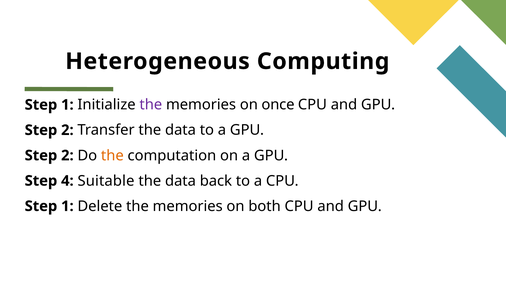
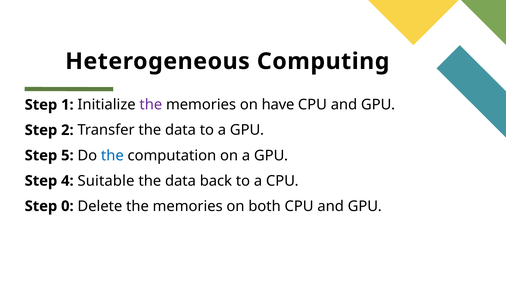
once: once -> have
2 at (67, 156): 2 -> 5
the at (112, 156) colour: orange -> blue
1 at (67, 207): 1 -> 0
